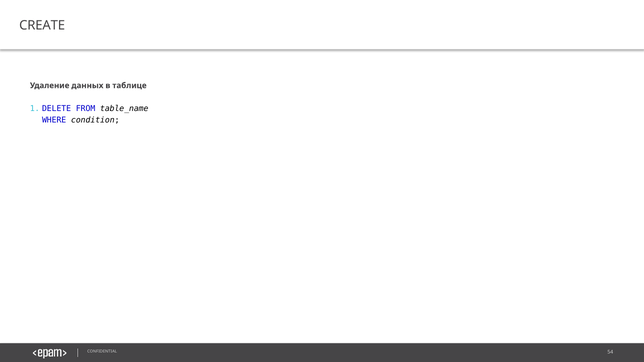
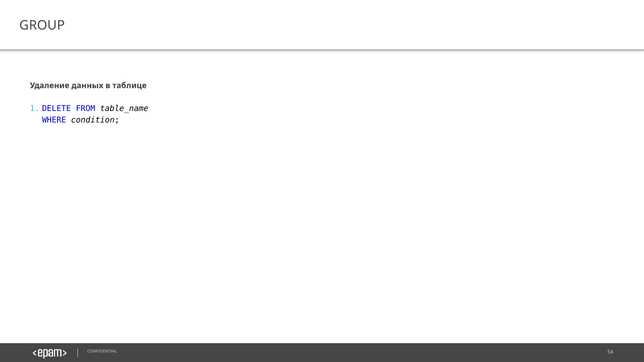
CREATE: CREATE -> GROUP
